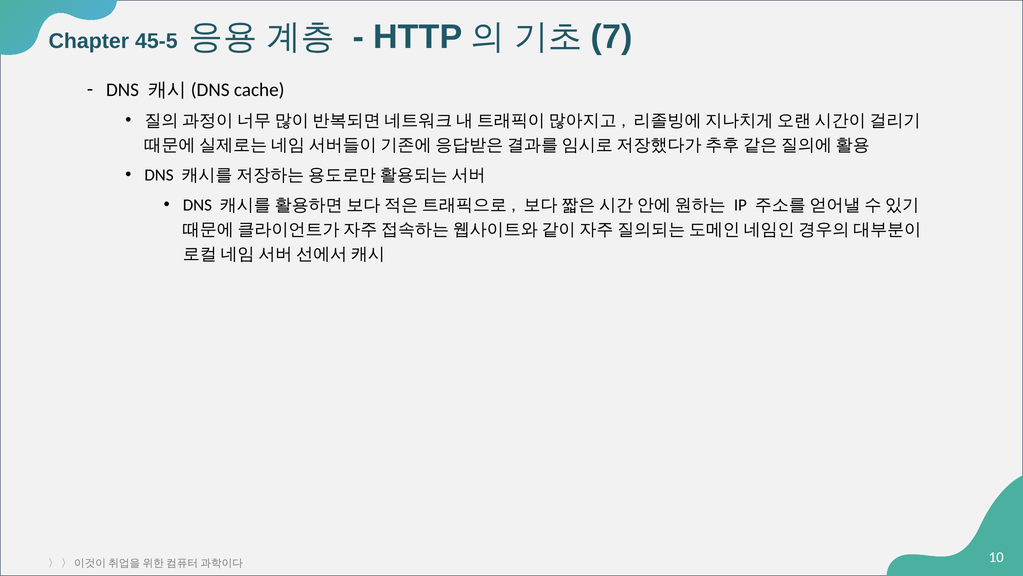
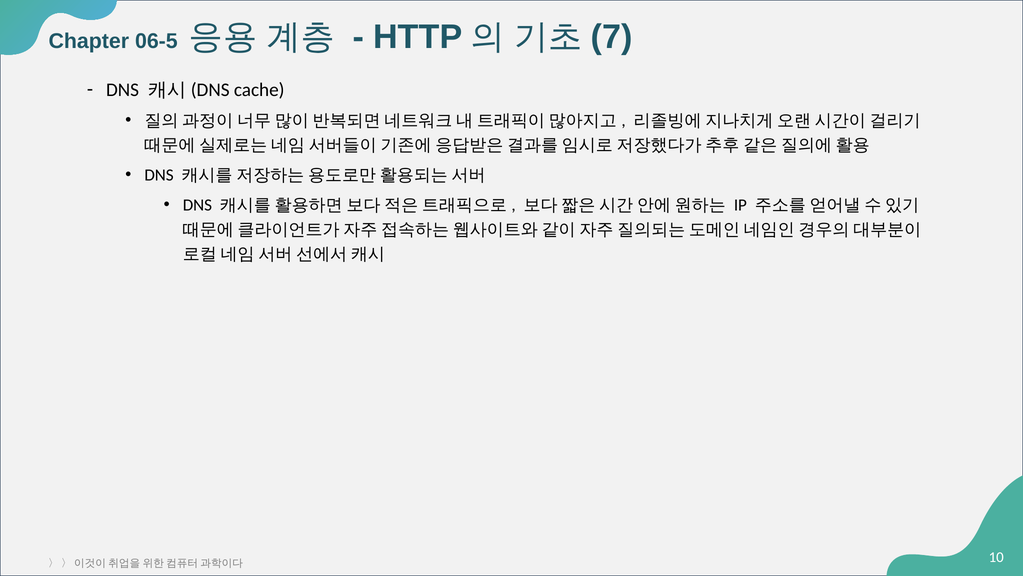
45-5: 45-5 -> 06-5
